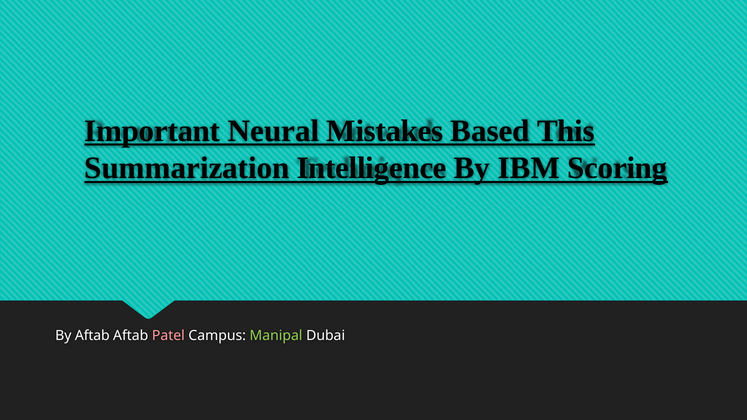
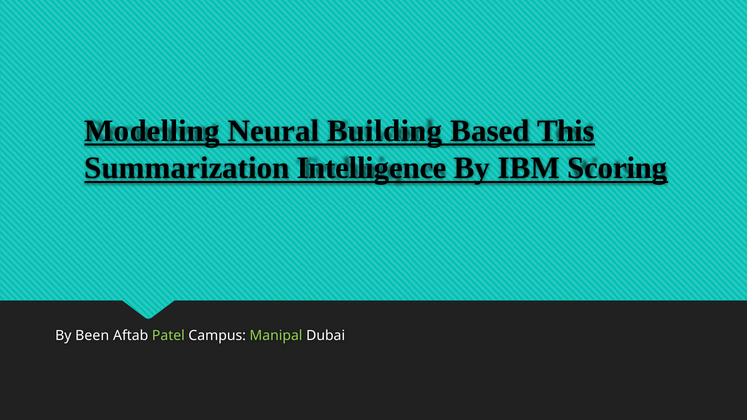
Important: Important -> Modelling
Mistakes: Mistakes -> Building
By Aftab: Aftab -> Been
Patel colour: pink -> light green
